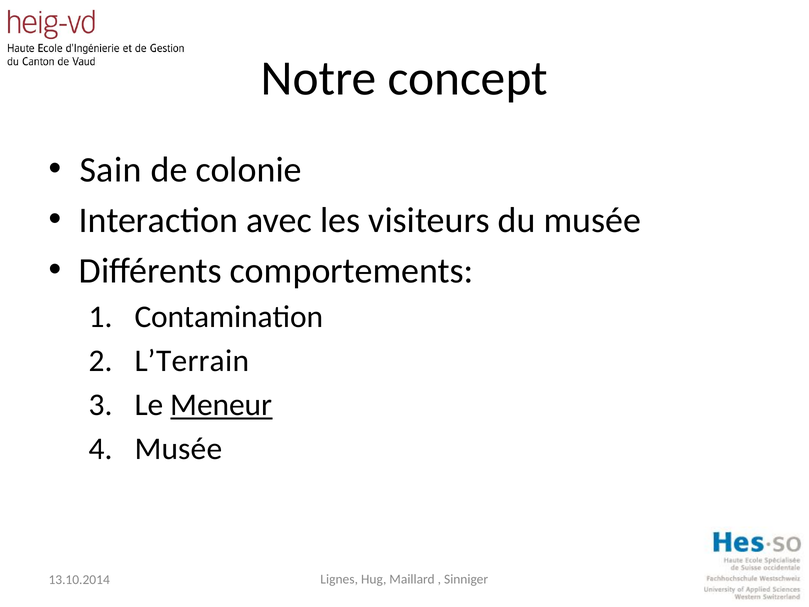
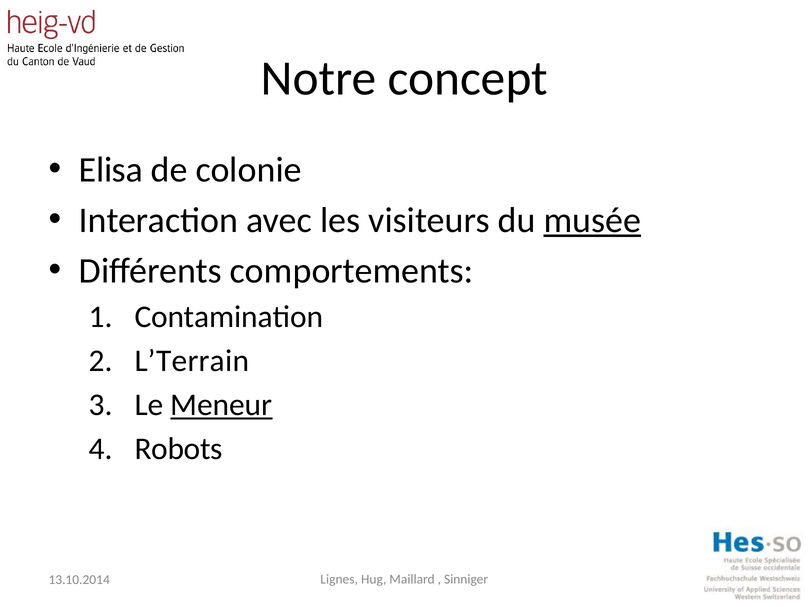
Sain: Sain -> Elisa
musée at (592, 220) underline: none -> present
Musée at (178, 449): Musée -> Robots
